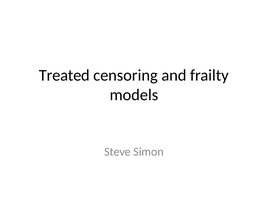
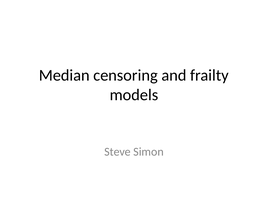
Treated: Treated -> Median
